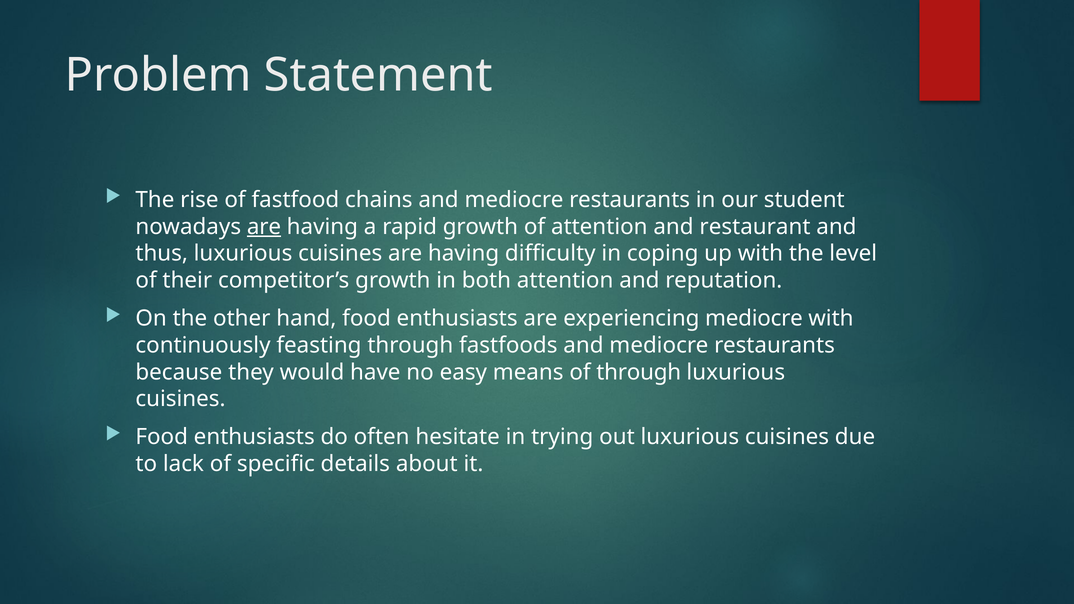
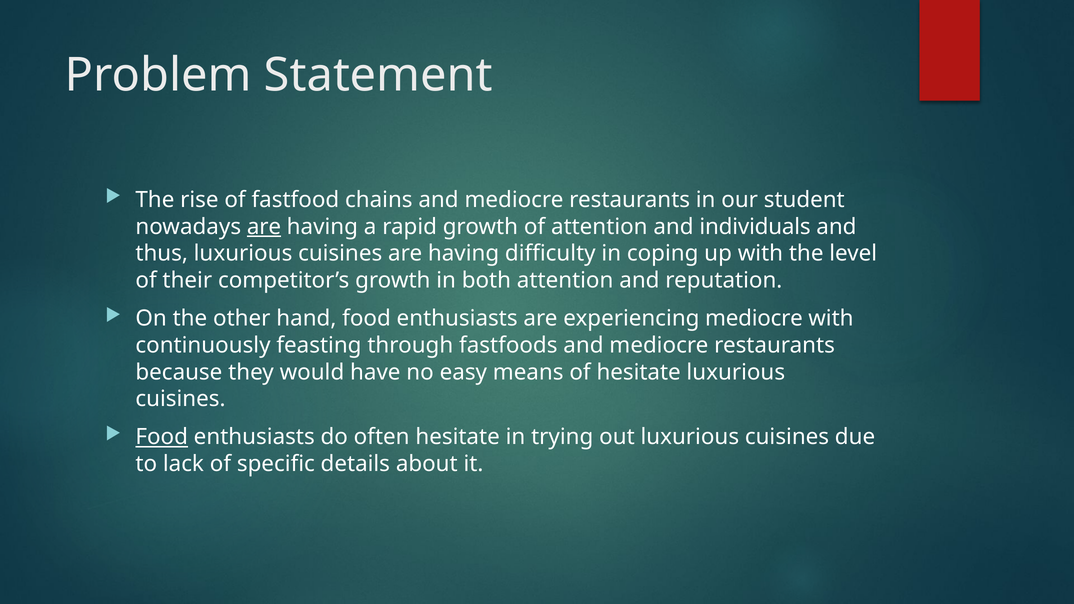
restaurant: restaurant -> individuals
of through: through -> hesitate
Food at (162, 437) underline: none -> present
